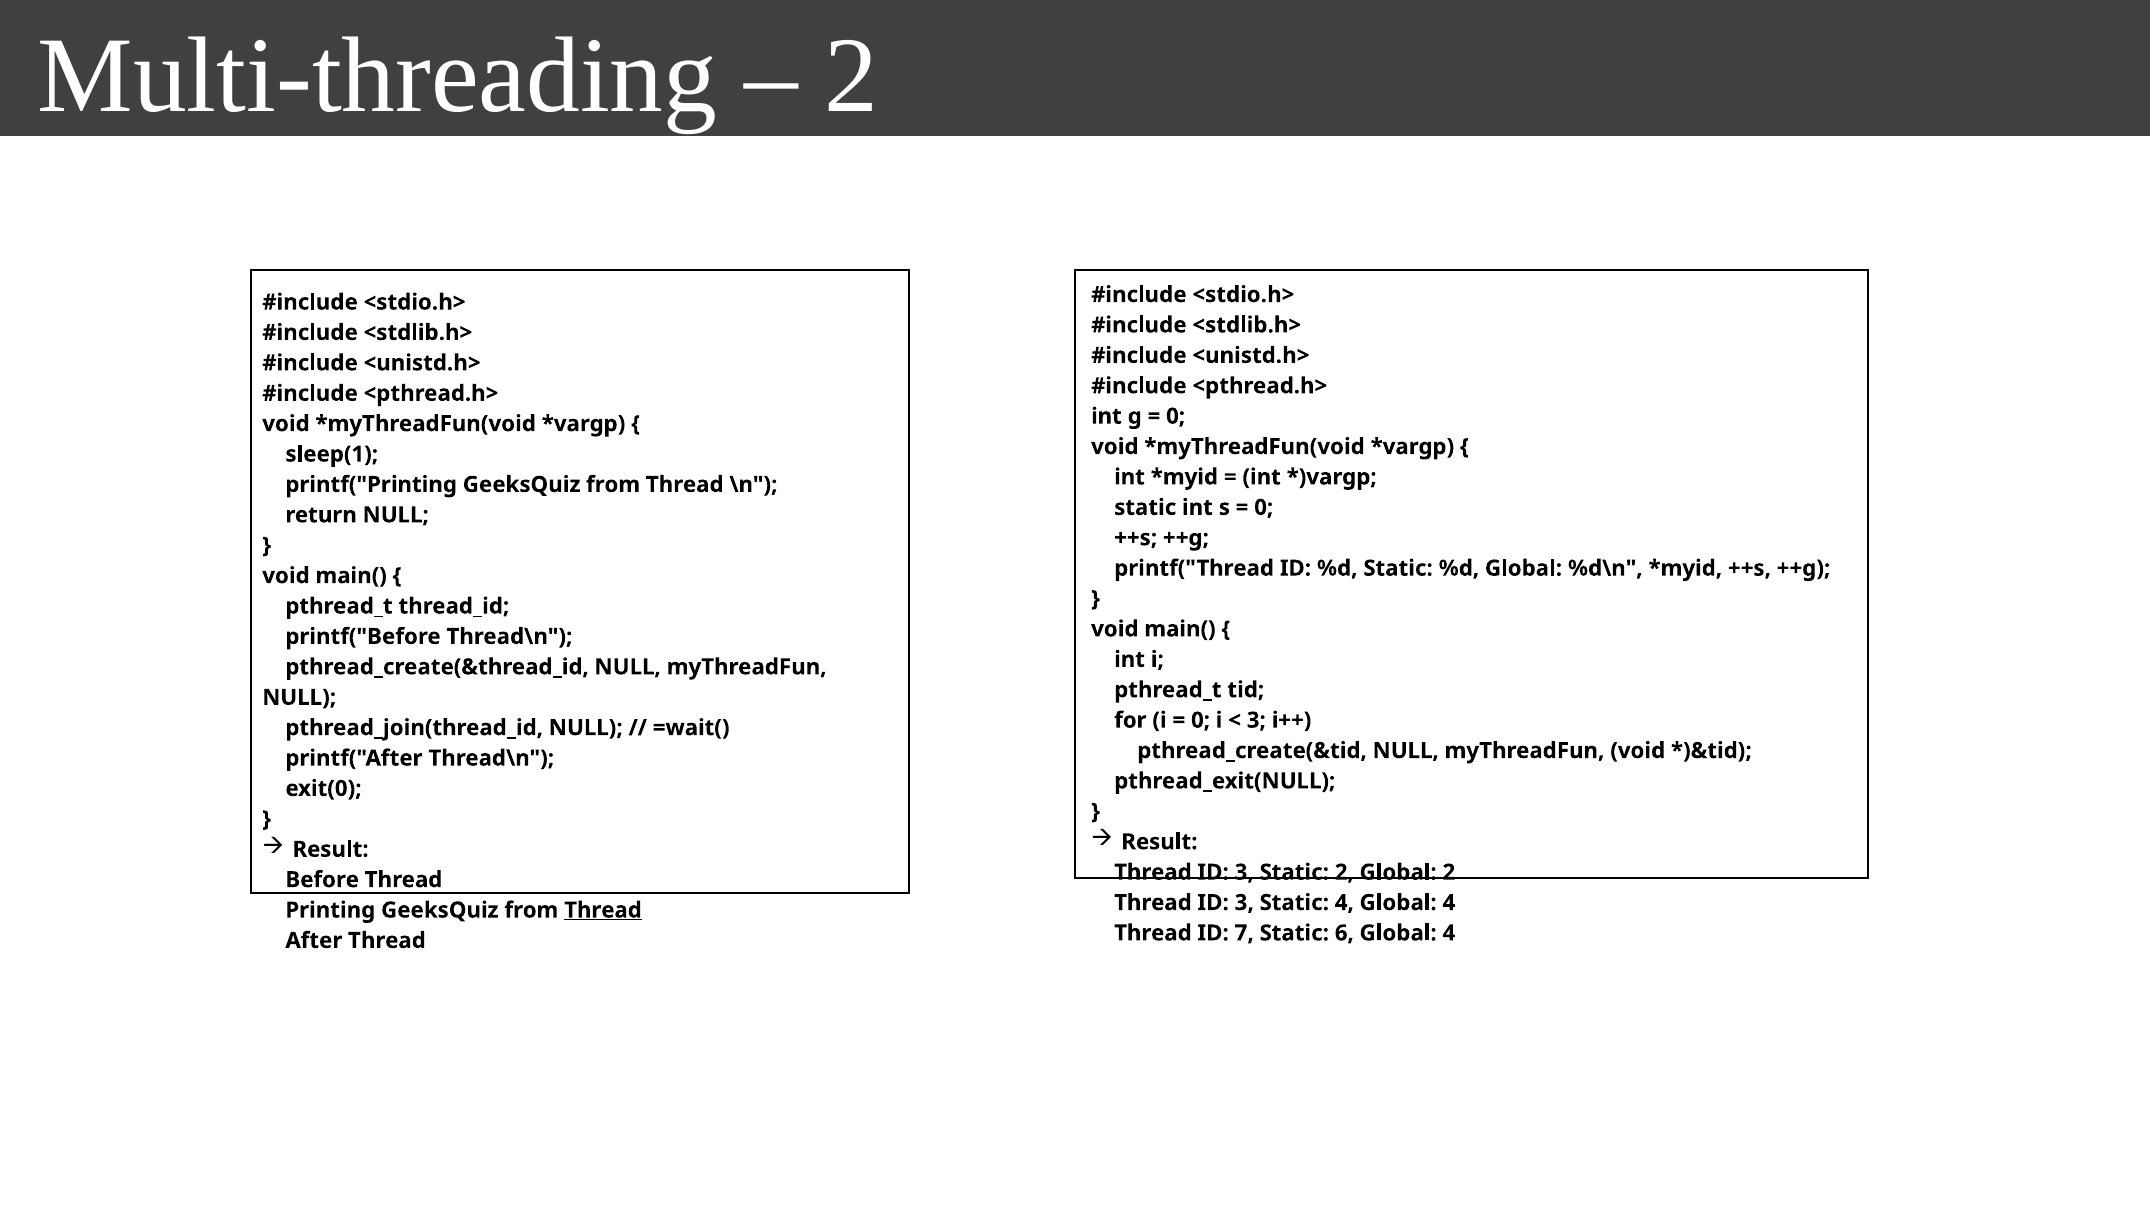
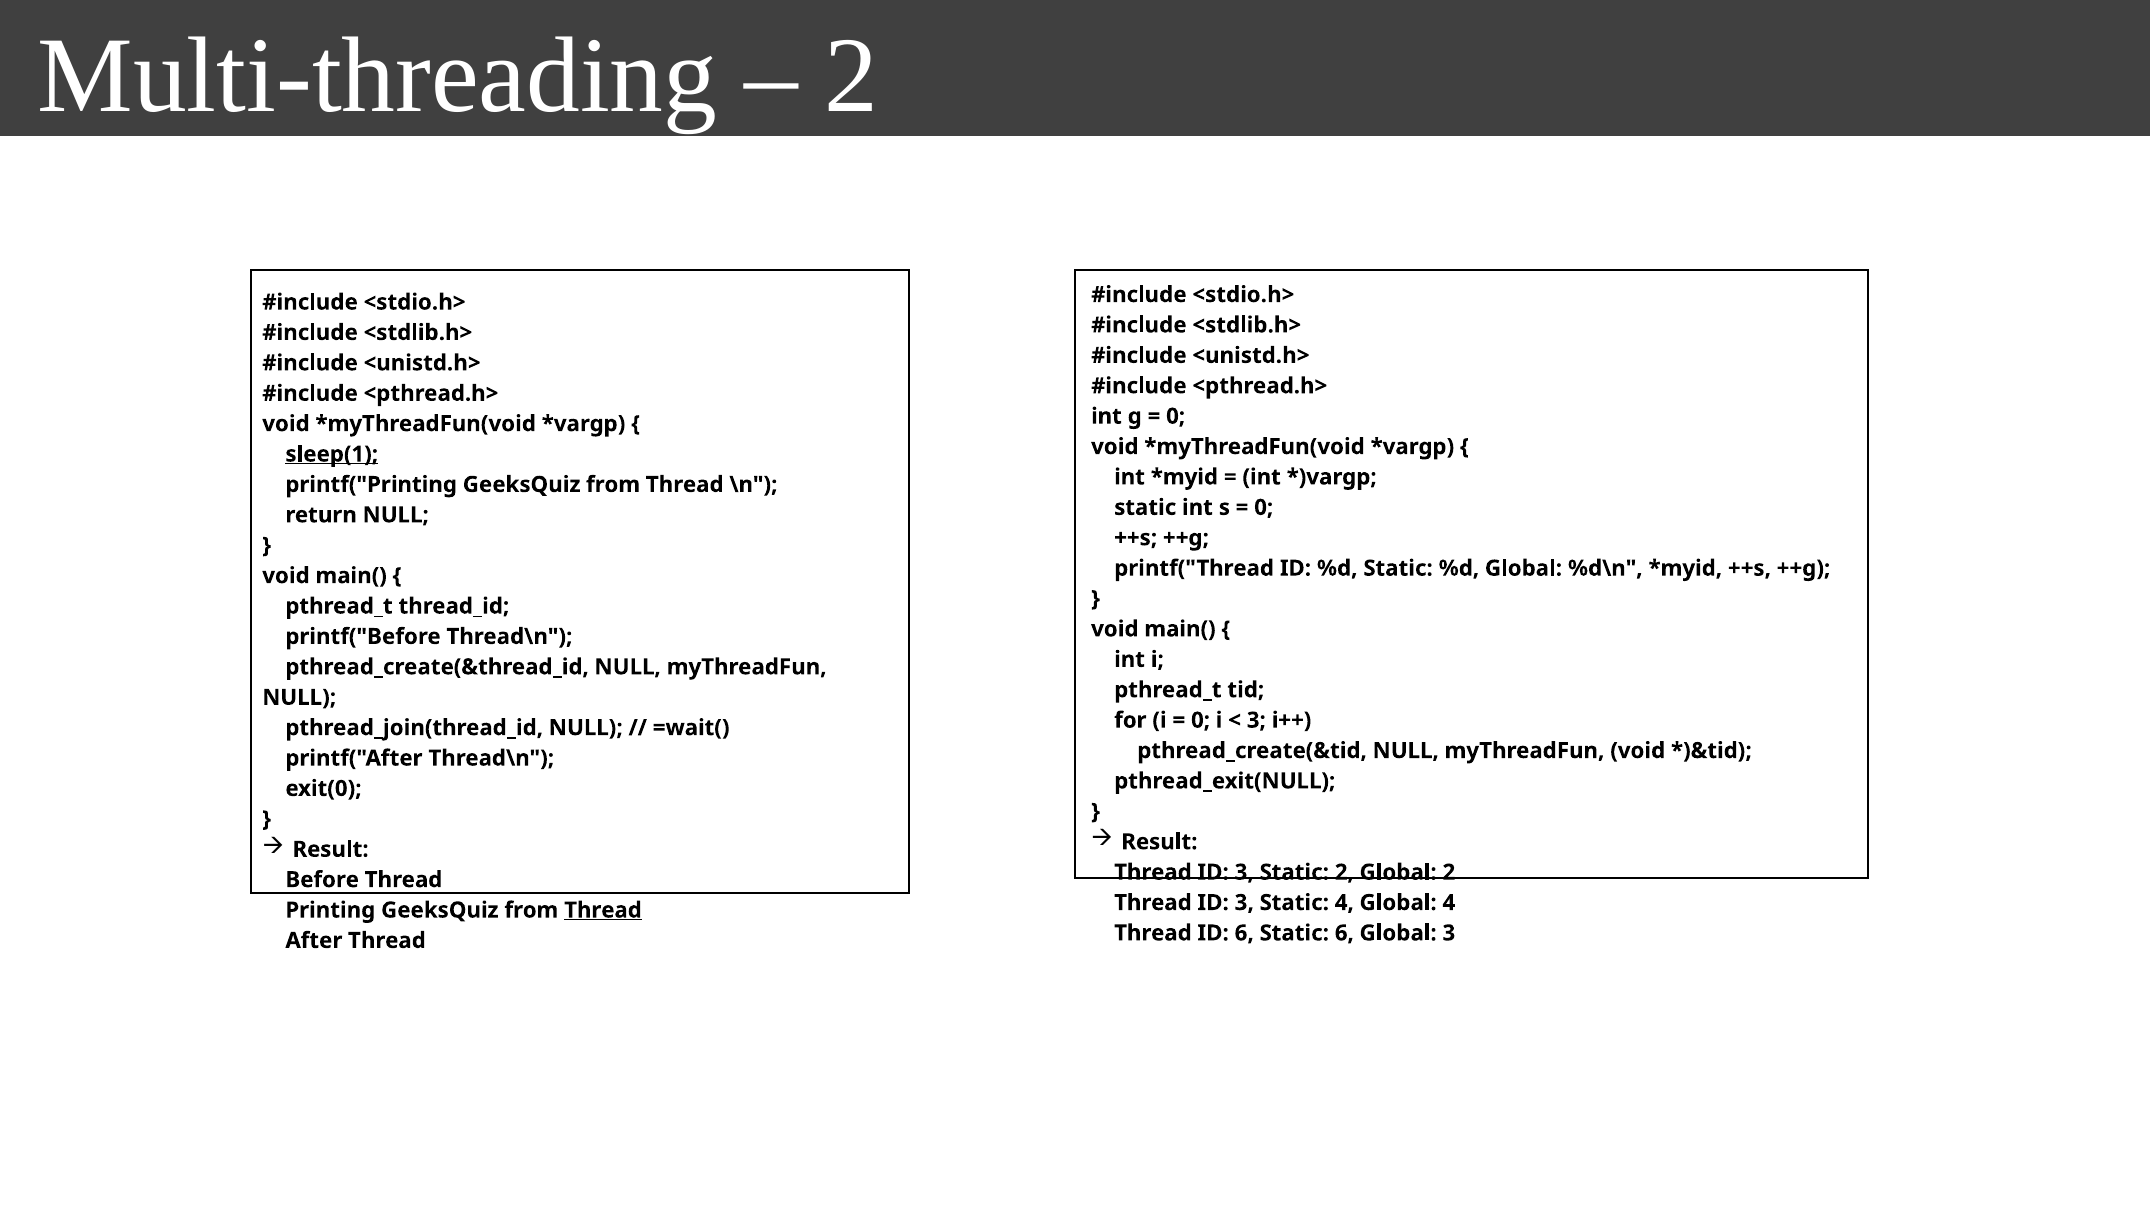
sleep(1 underline: none -> present
ID 7: 7 -> 6
6 Global 4: 4 -> 3
